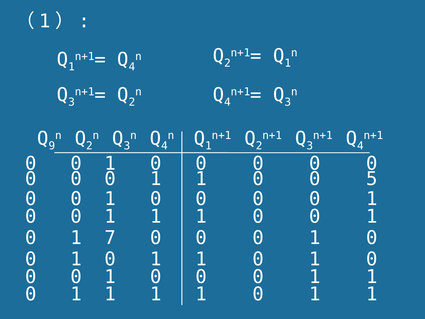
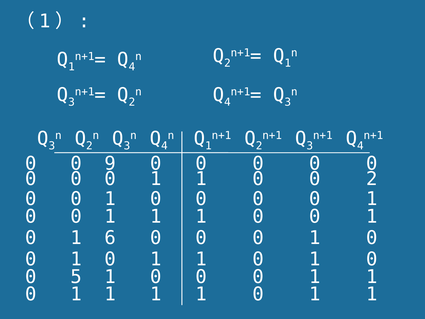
9 at (52, 146): 9 -> 3
1 at (110, 163): 1 -> 9
0 5: 5 -> 2
7: 7 -> 6
0 at (76, 277): 0 -> 5
